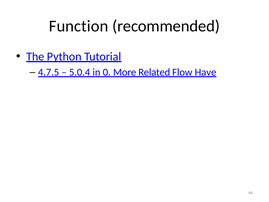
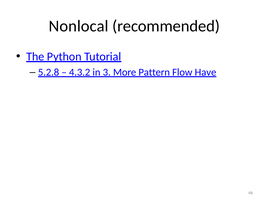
Function: Function -> Nonlocal
4.7.5: 4.7.5 -> 5.2.8
5.0.4: 5.0.4 -> 4.3.2
0: 0 -> 3
Related: Related -> Pattern
